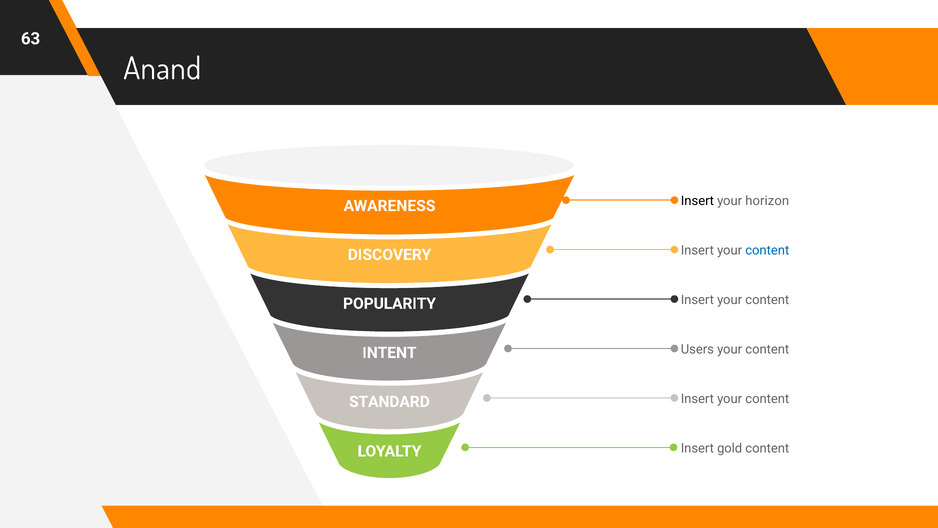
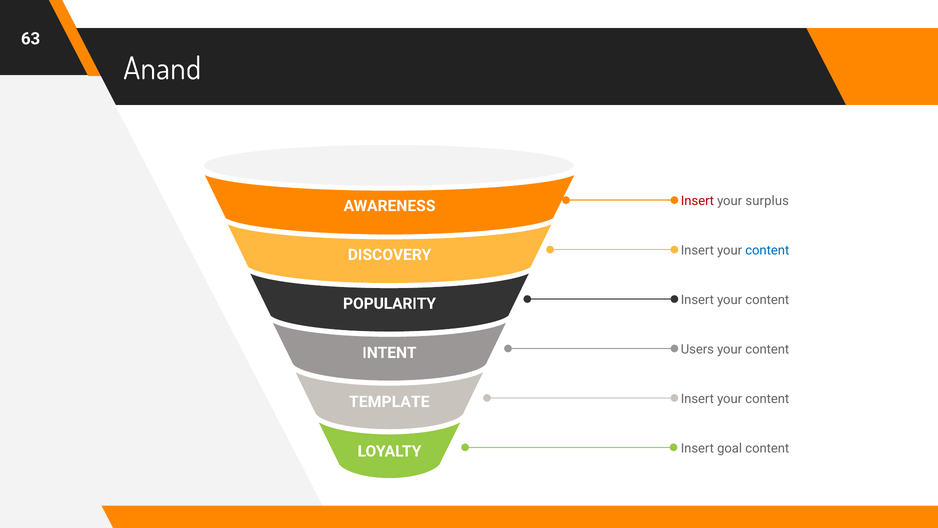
Insert at (697, 201) colour: black -> red
horizon: horizon -> surplus
STANDARD: STANDARD -> TEMPLATE
gold: gold -> goal
